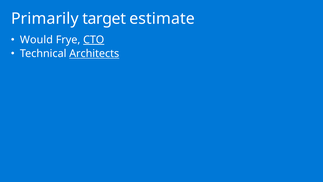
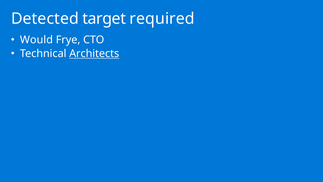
Primarily: Primarily -> Detected
estimate: estimate -> required
CTO underline: present -> none
